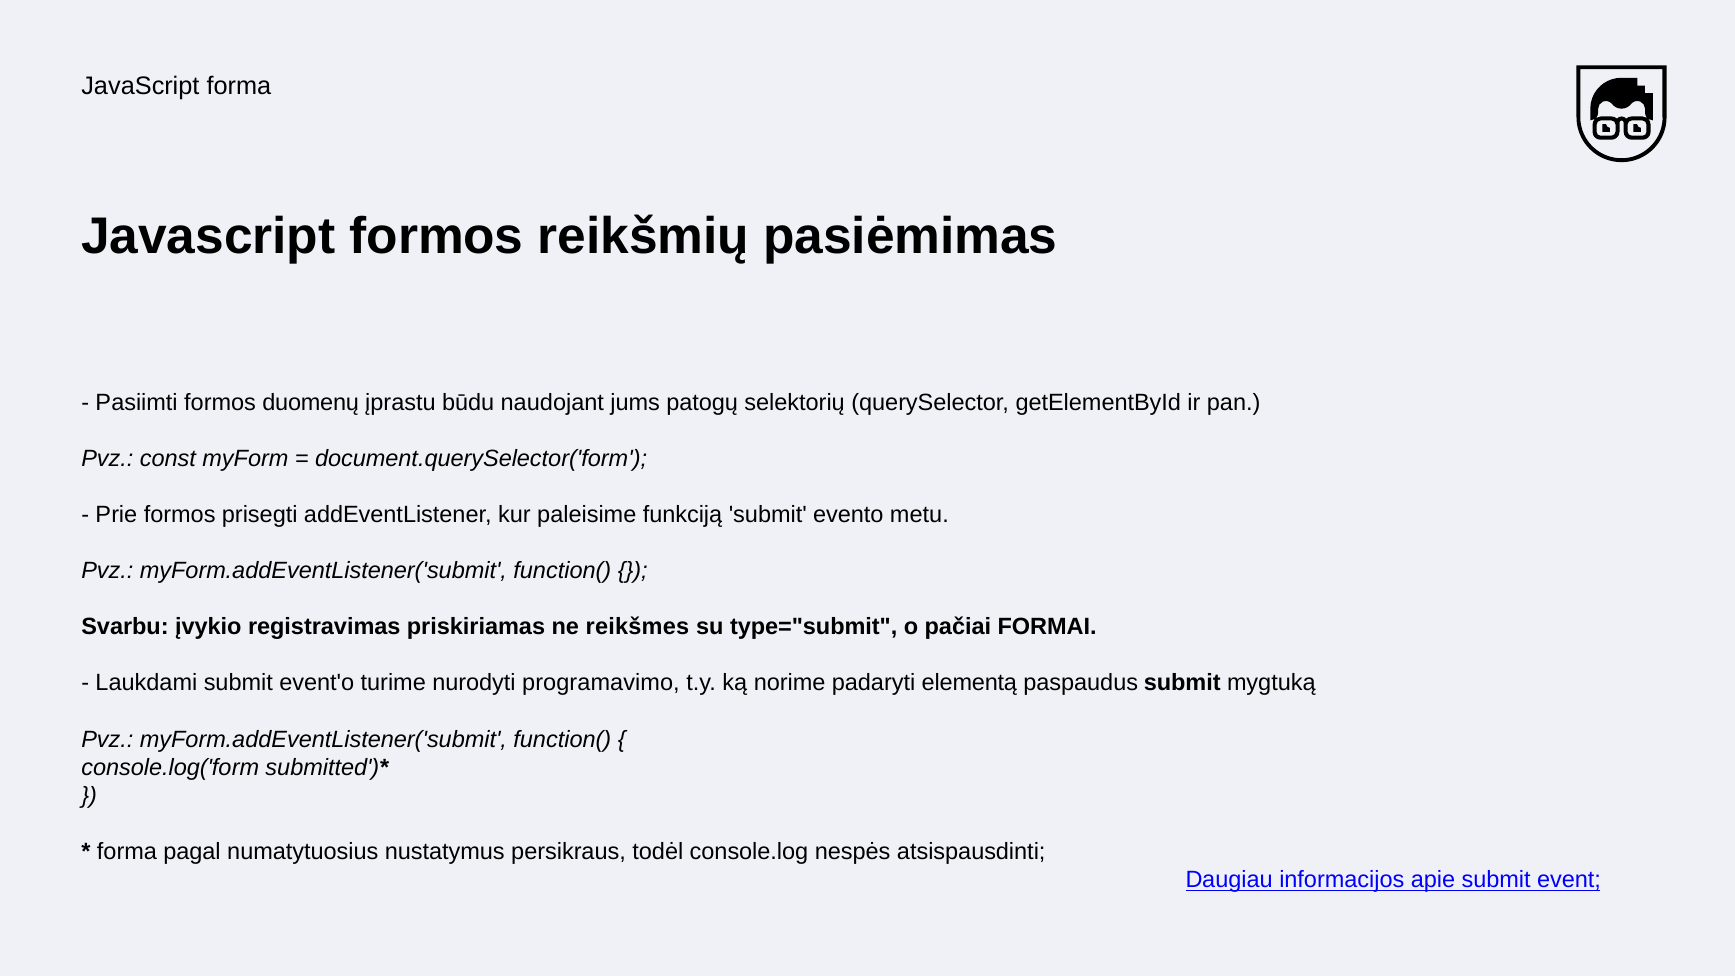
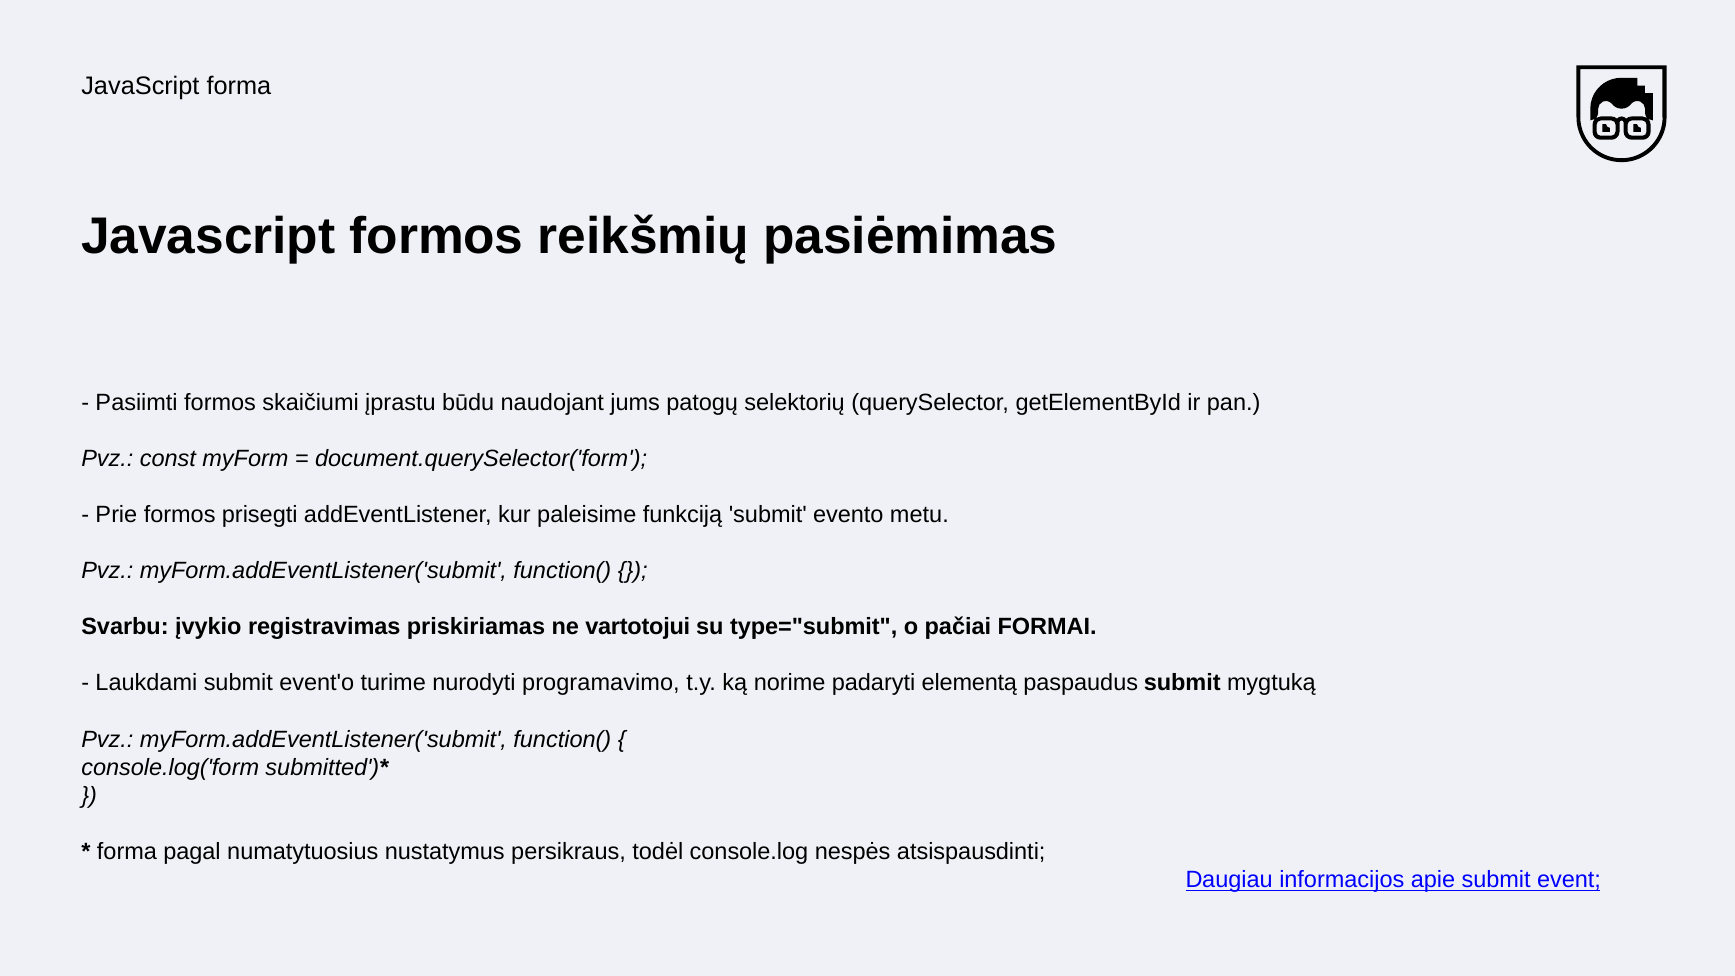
duomenų: duomenų -> skaičiumi
reikšmes: reikšmes -> vartotojui
